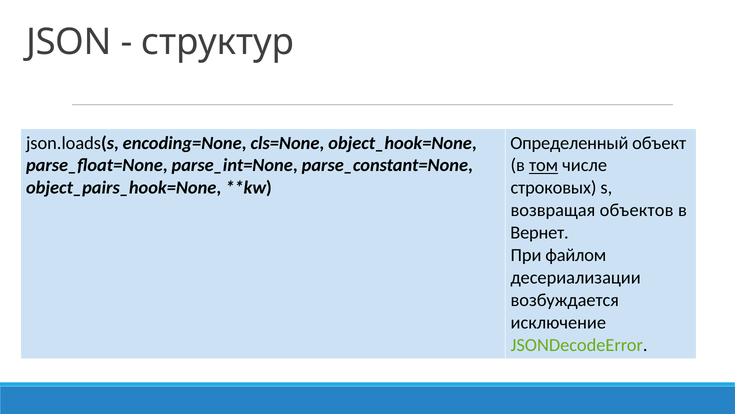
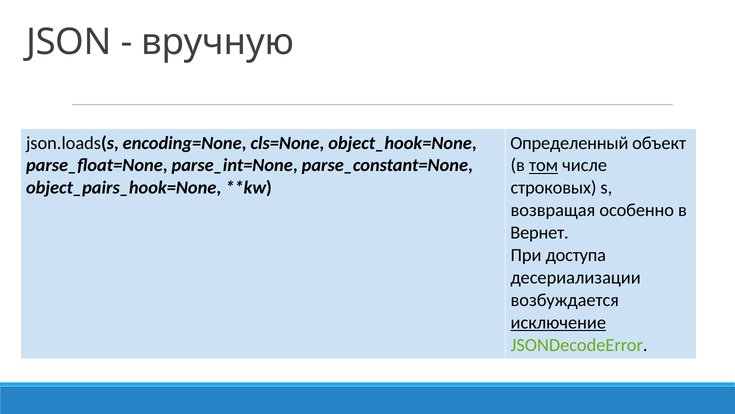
структур: структур -> вручную
объектов: объектов -> особенно
файлом: файлом -> доступа
исключение underline: none -> present
